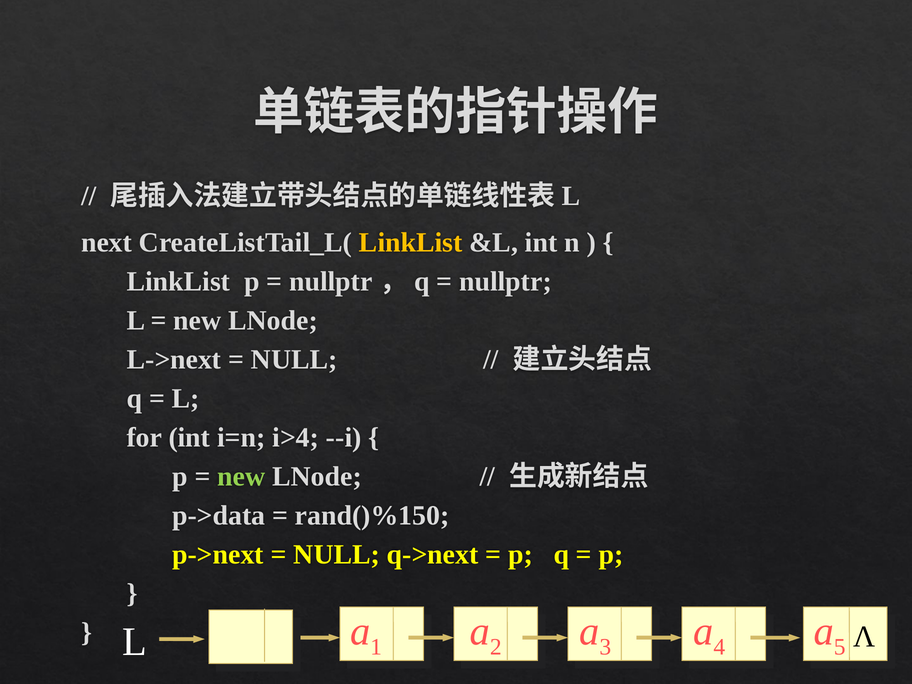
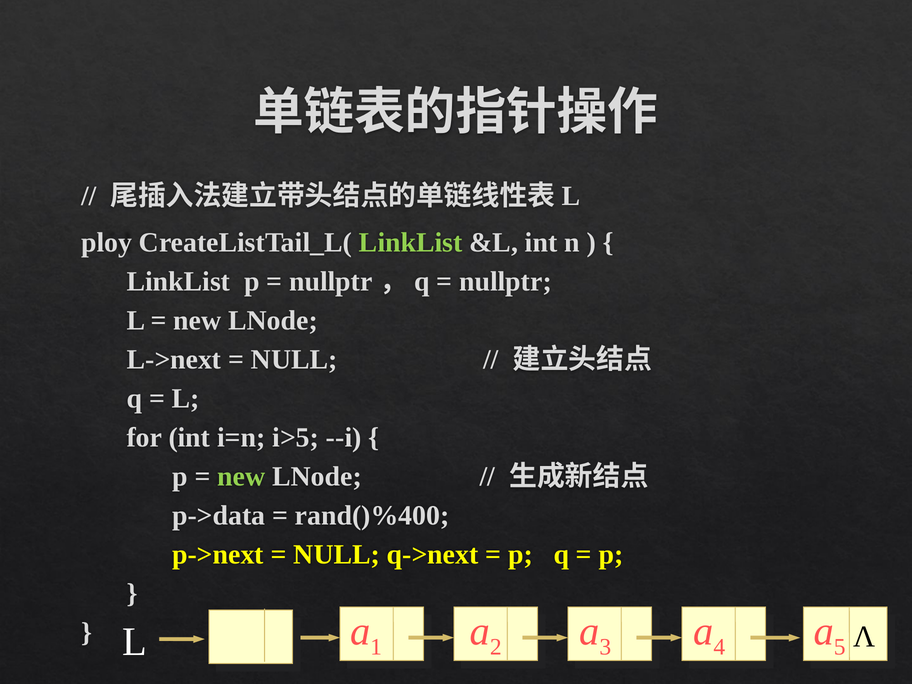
next: next -> ploy
LinkList at (411, 243) colour: yellow -> light green
i>4: i>4 -> i>5
rand()%150: rand()%150 -> rand()%400
